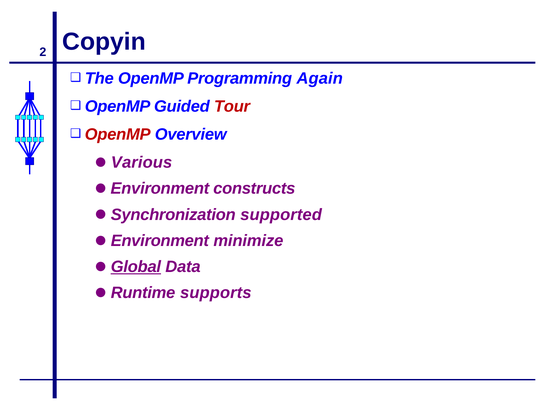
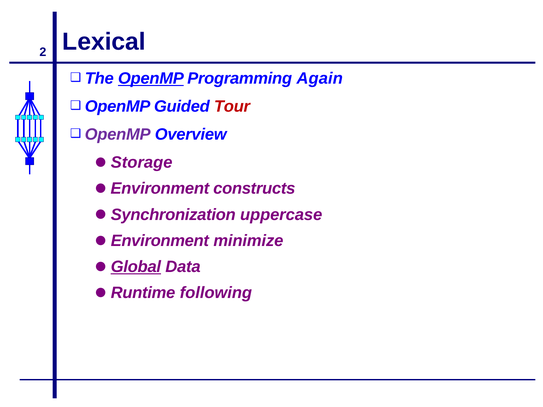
Copyin: Copyin -> Lexical
OpenMP at (151, 79) underline: none -> present
OpenMP at (118, 135) colour: red -> purple
Various: Various -> Storage
supported: supported -> uppercase
supports: supports -> following
